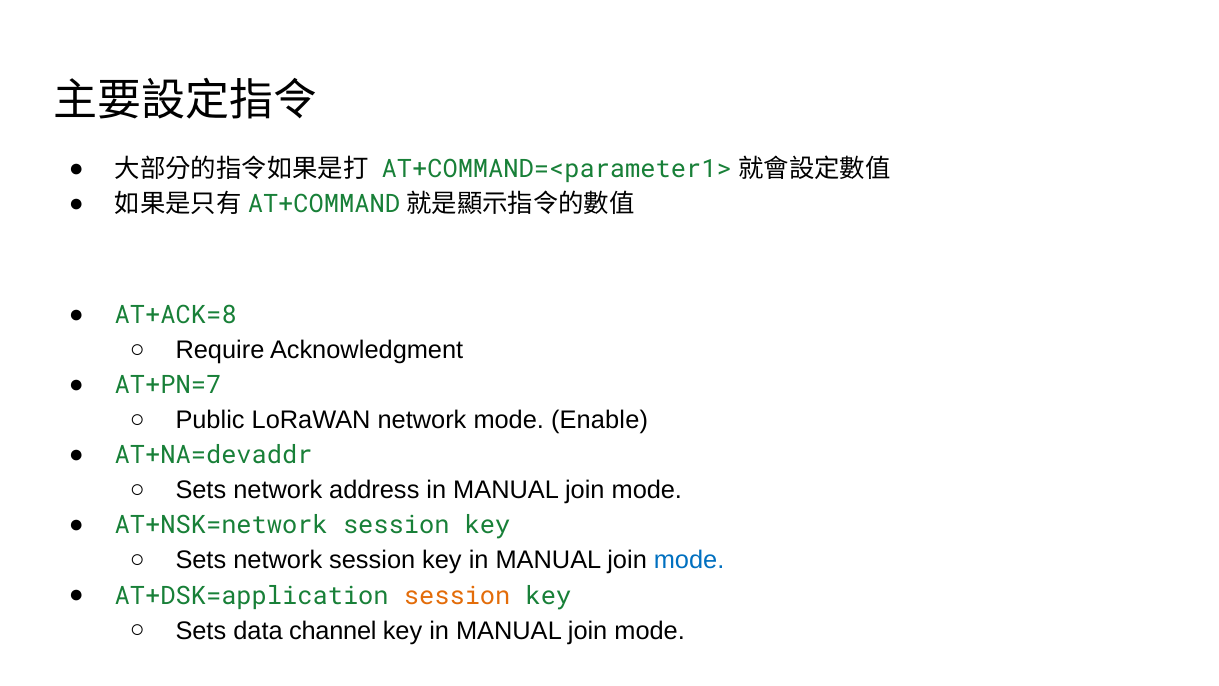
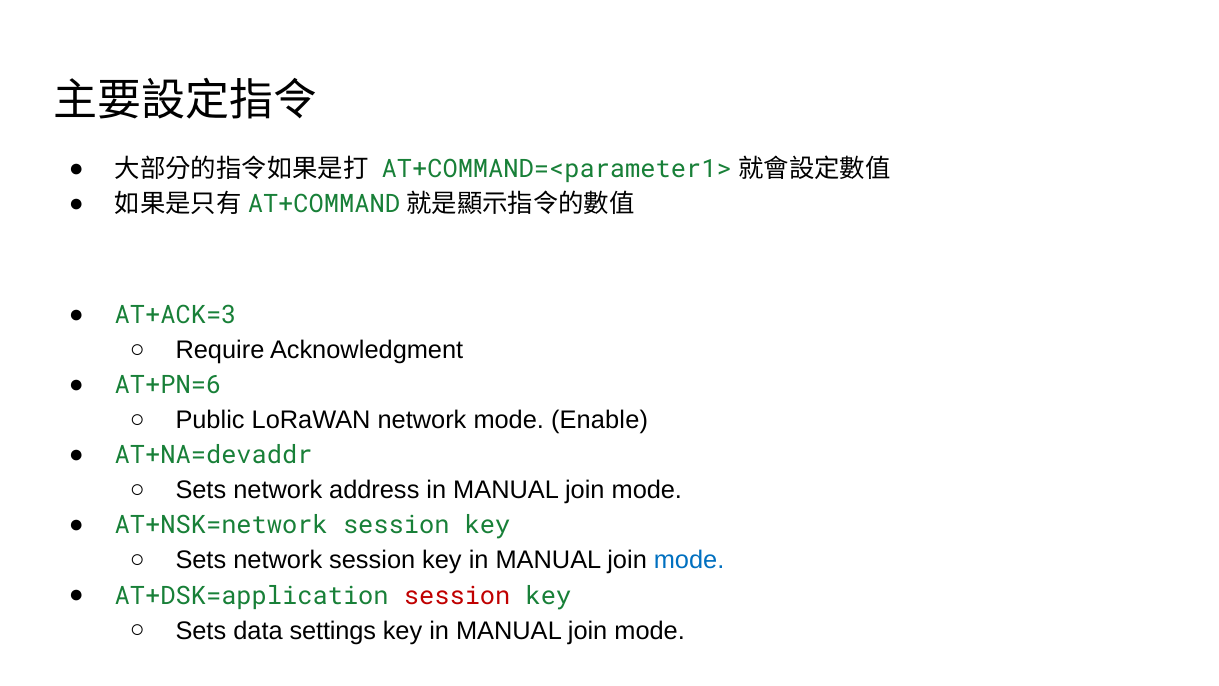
AT+ACK=8: AT+ACK=8 -> AT+ACK=3
AT+PN=7: AT+PN=7 -> AT+PN=6
session at (457, 595) colour: orange -> red
channel: channel -> settings
